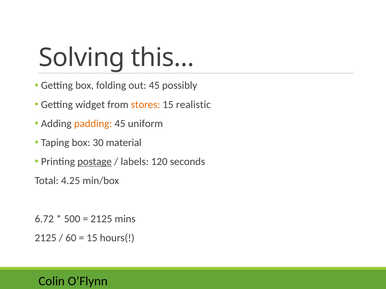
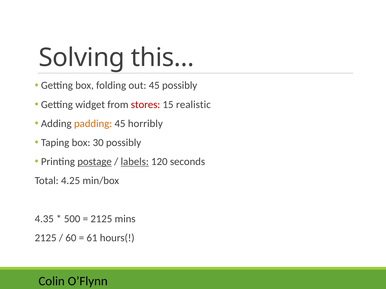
stores colour: orange -> red
uniform: uniform -> horribly
30 material: material -> possibly
labels underline: none -> present
6.72: 6.72 -> 4.35
15 at (92, 238): 15 -> 61
